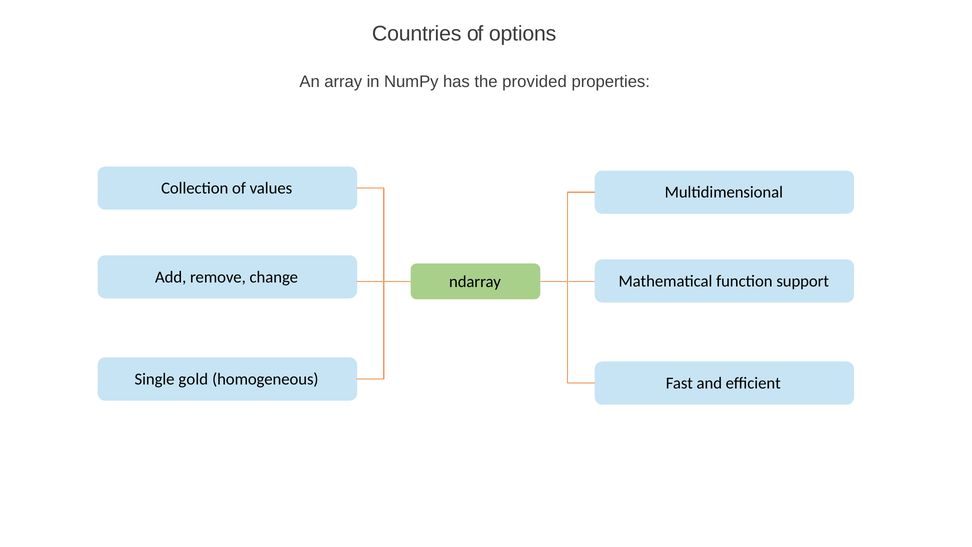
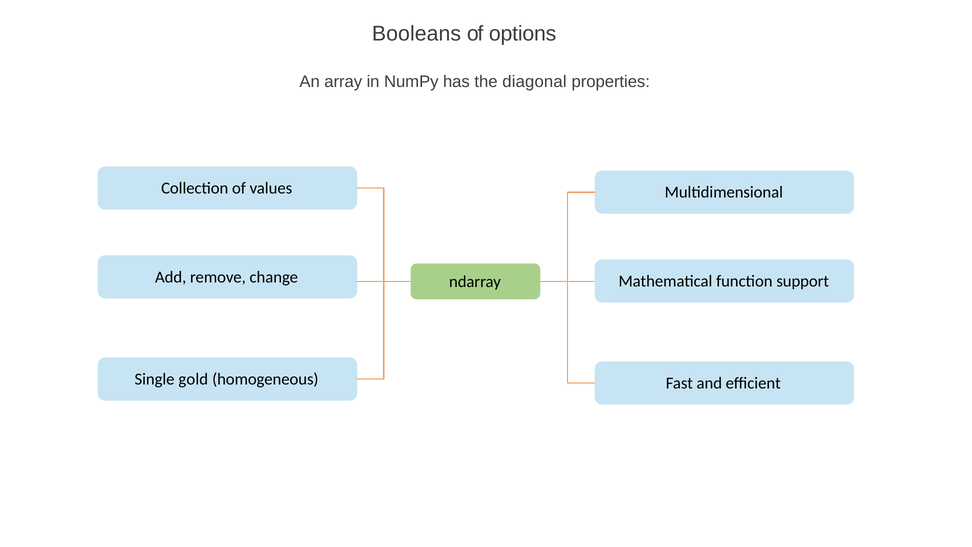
Countries: Countries -> Booleans
provided: provided -> diagonal
